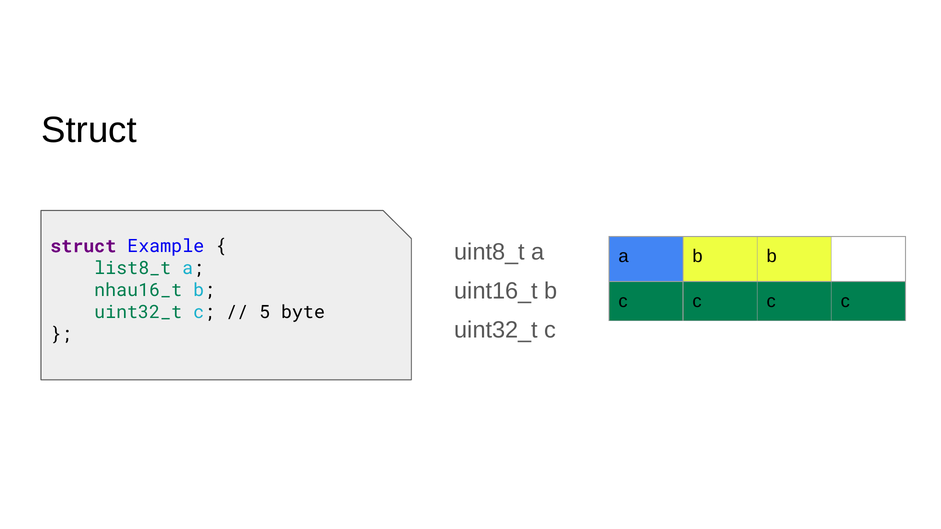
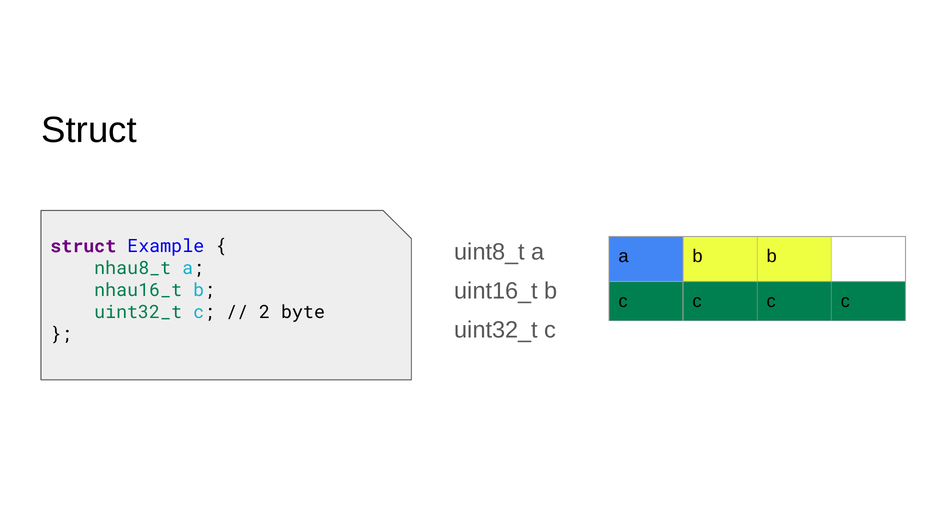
list8_t: list8_t -> nhau8_t
5: 5 -> 2
